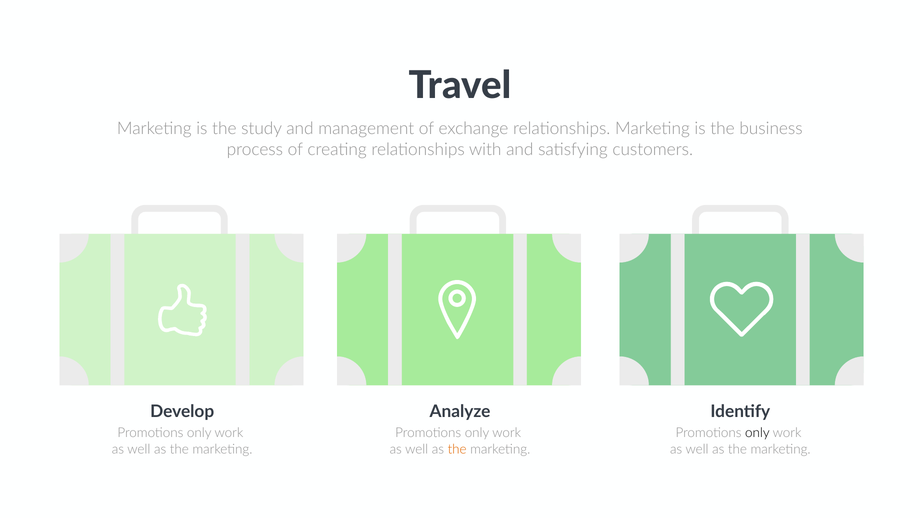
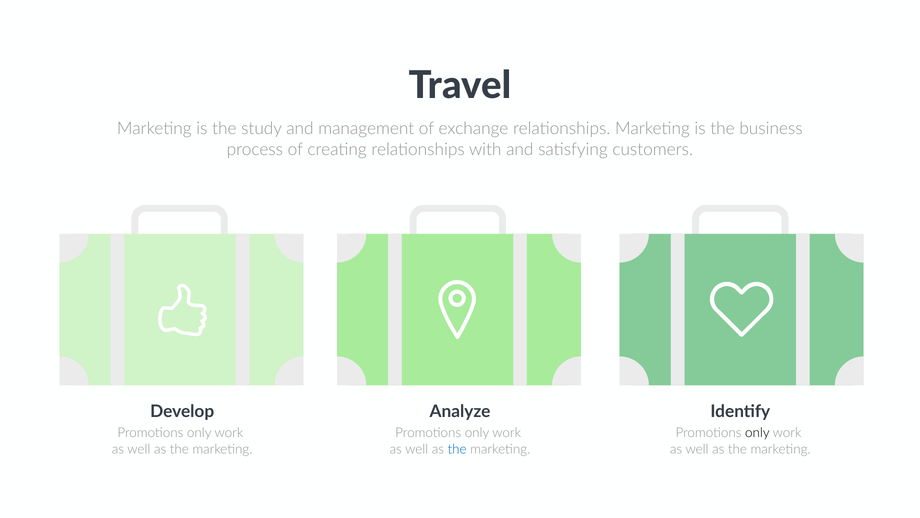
the at (457, 449) colour: orange -> blue
